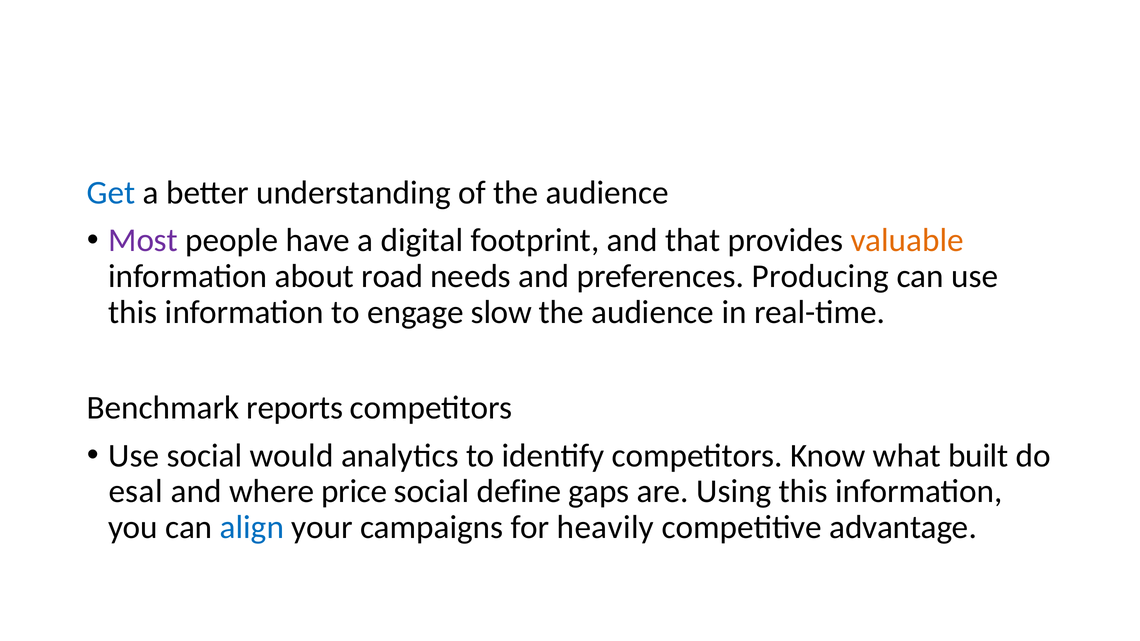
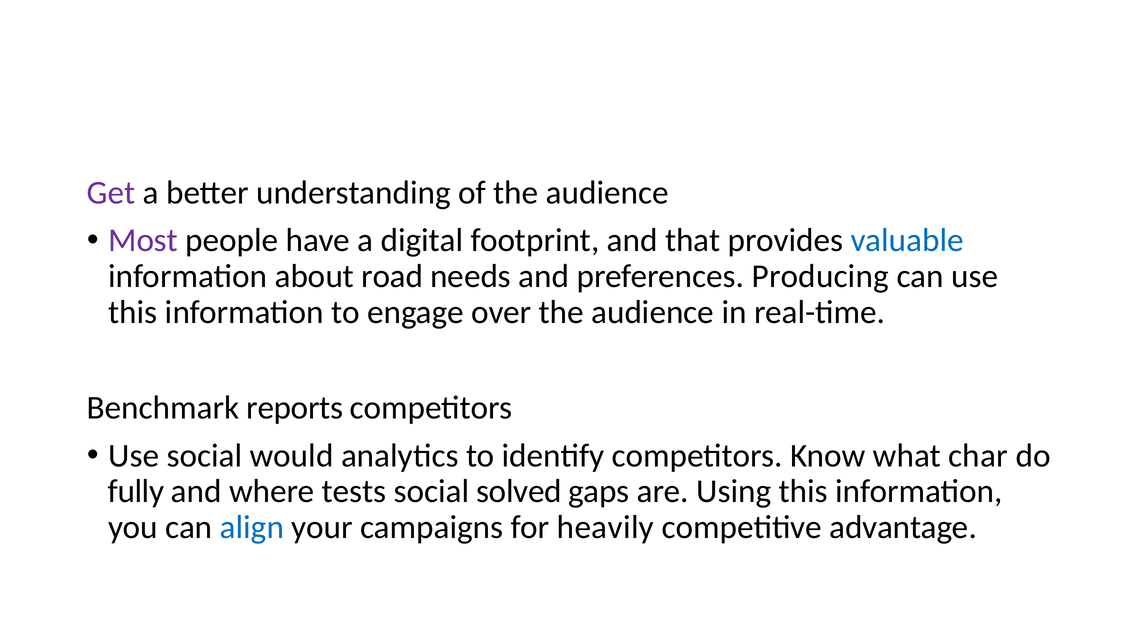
Get colour: blue -> purple
valuable colour: orange -> blue
slow: slow -> over
built: built -> char
esal: esal -> fully
price: price -> tests
define: define -> solved
